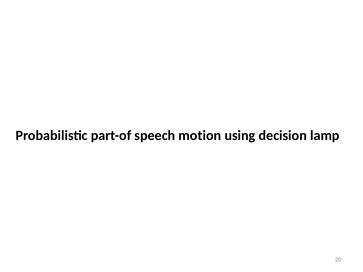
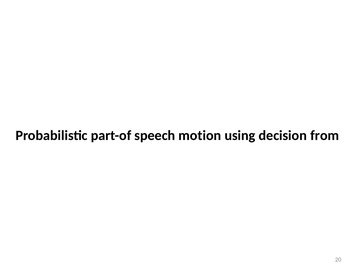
lamp: lamp -> from
